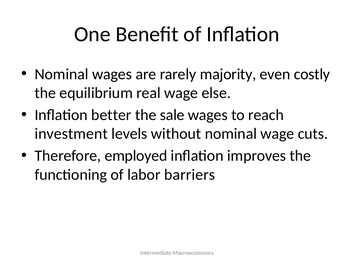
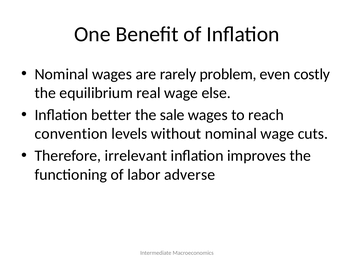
majority: majority -> problem
investment: investment -> convention
employed: employed -> irrelevant
barriers: barriers -> adverse
